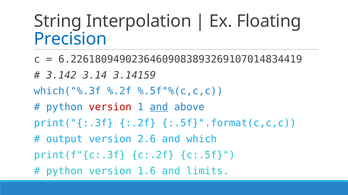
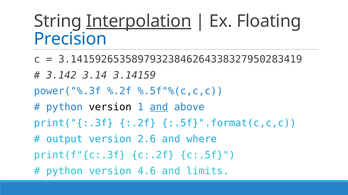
Interpolation underline: none -> present
6.22618094902364609083893269107014834419: 6.22618094902364609083893269107014834419 -> 3.14159265358979323846264338327950283419
which("%.3f: which("%.3f -> power("%.3f
version at (110, 108) colour: red -> black
which: which -> where
1.6: 1.6 -> 4.6
